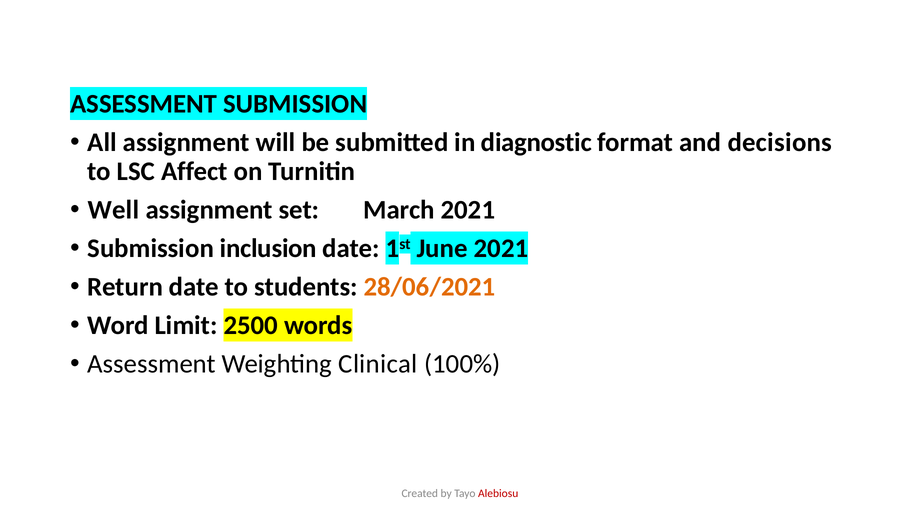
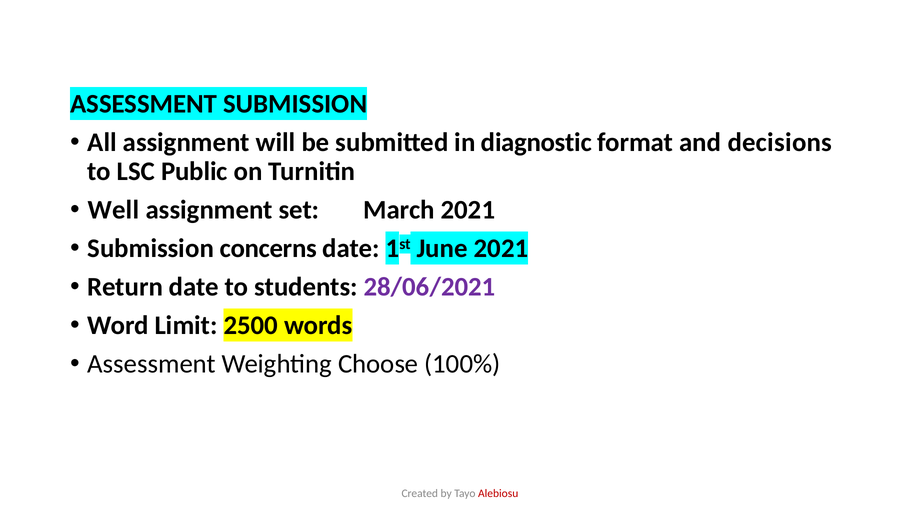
Affect: Affect -> Public
inclusion: inclusion -> concerns
28/06/2021 colour: orange -> purple
Clinical: Clinical -> Choose
